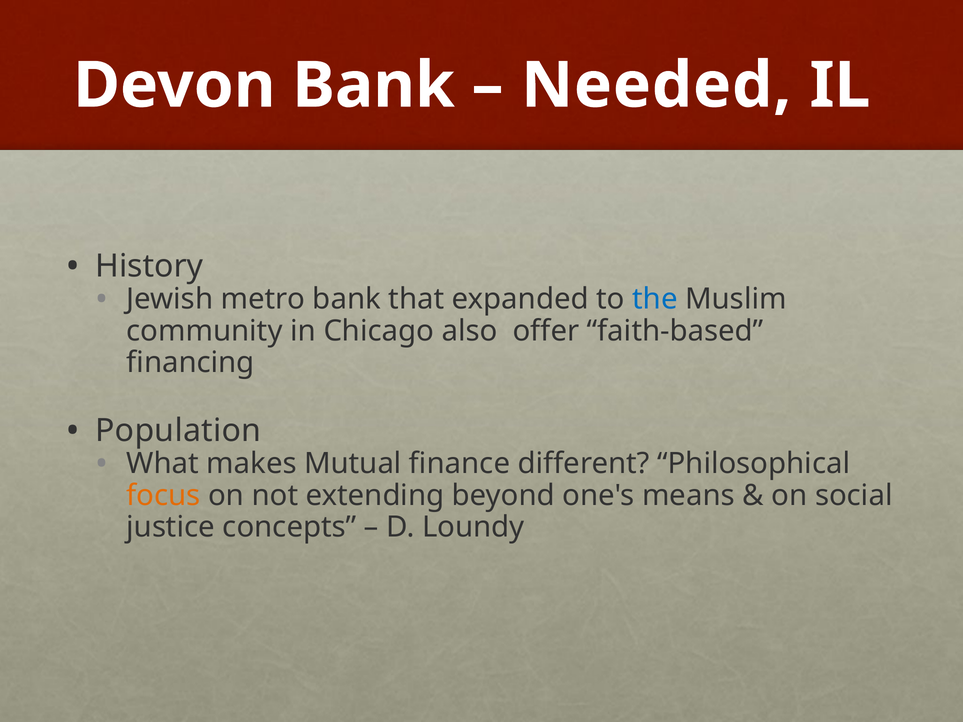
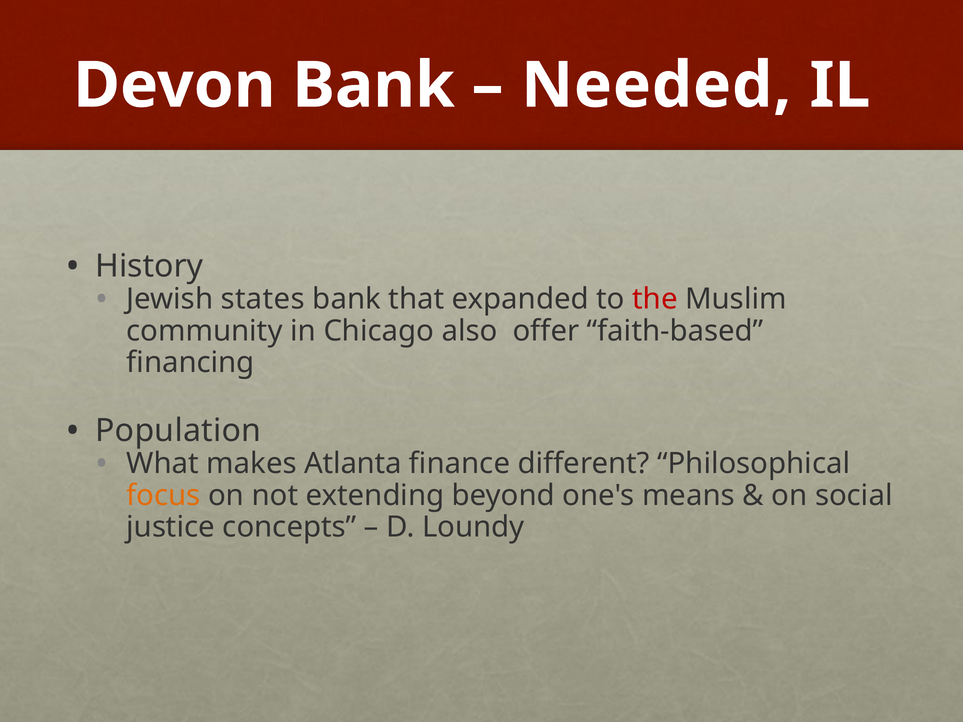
metro: metro -> states
the colour: blue -> red
Mutual: Mutual -> Atlanta
